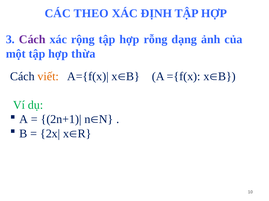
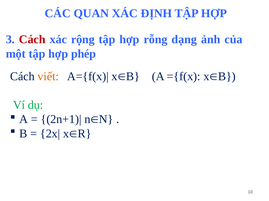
THEO: THEO -> QUAN
Cách at (32, 40) colour: purple -> red
thừa: thừa -> phép
